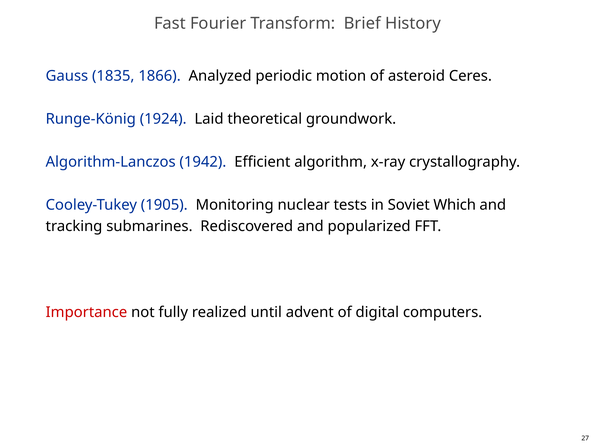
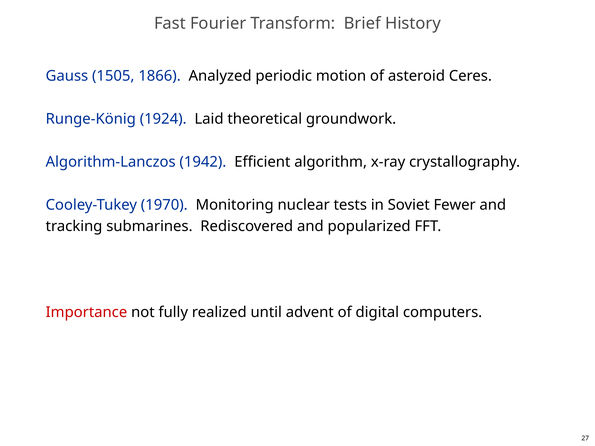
1835: 1835 -> 1505
1905: 1905 -> 1970
Which: Which -> Fewer
